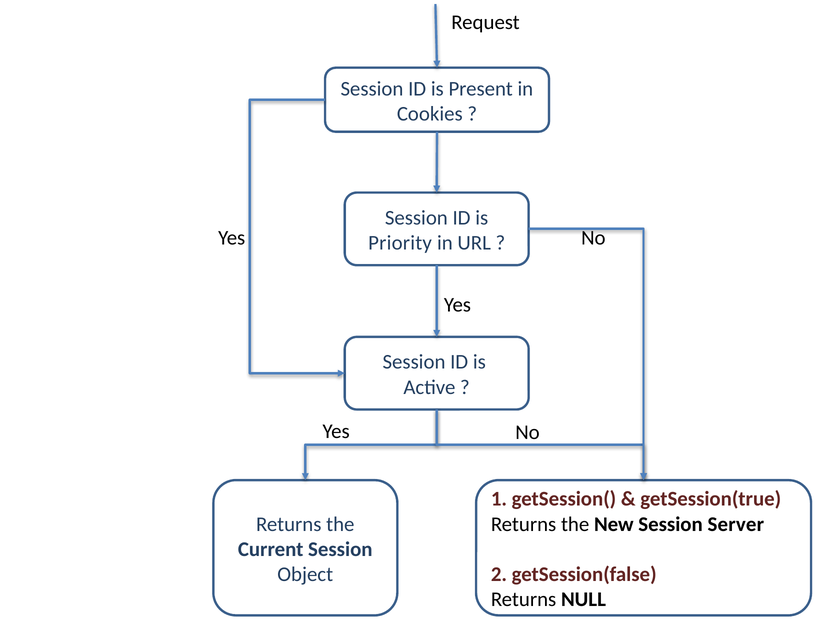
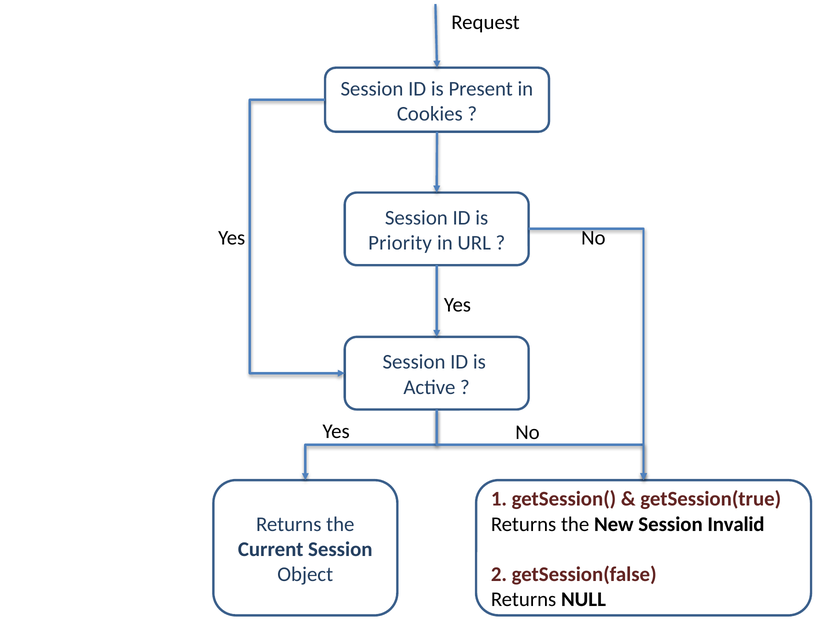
Server: Server -> Invalid
